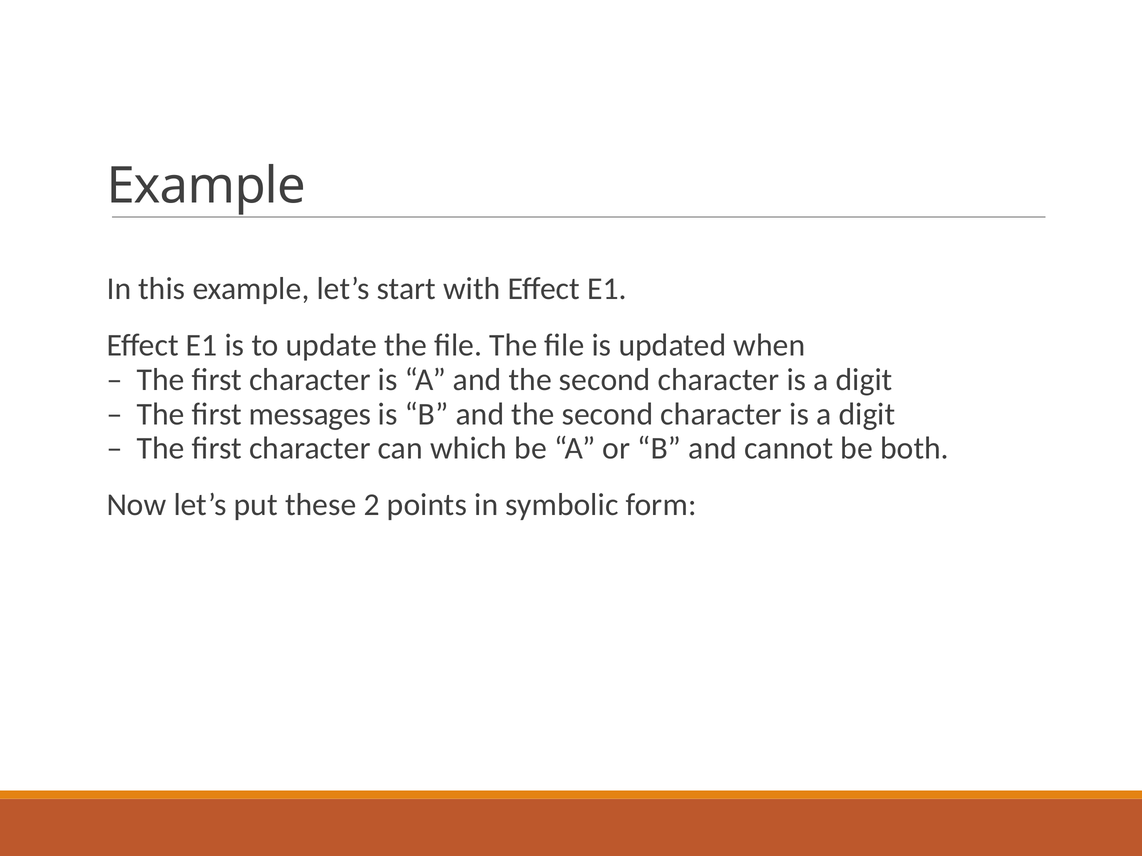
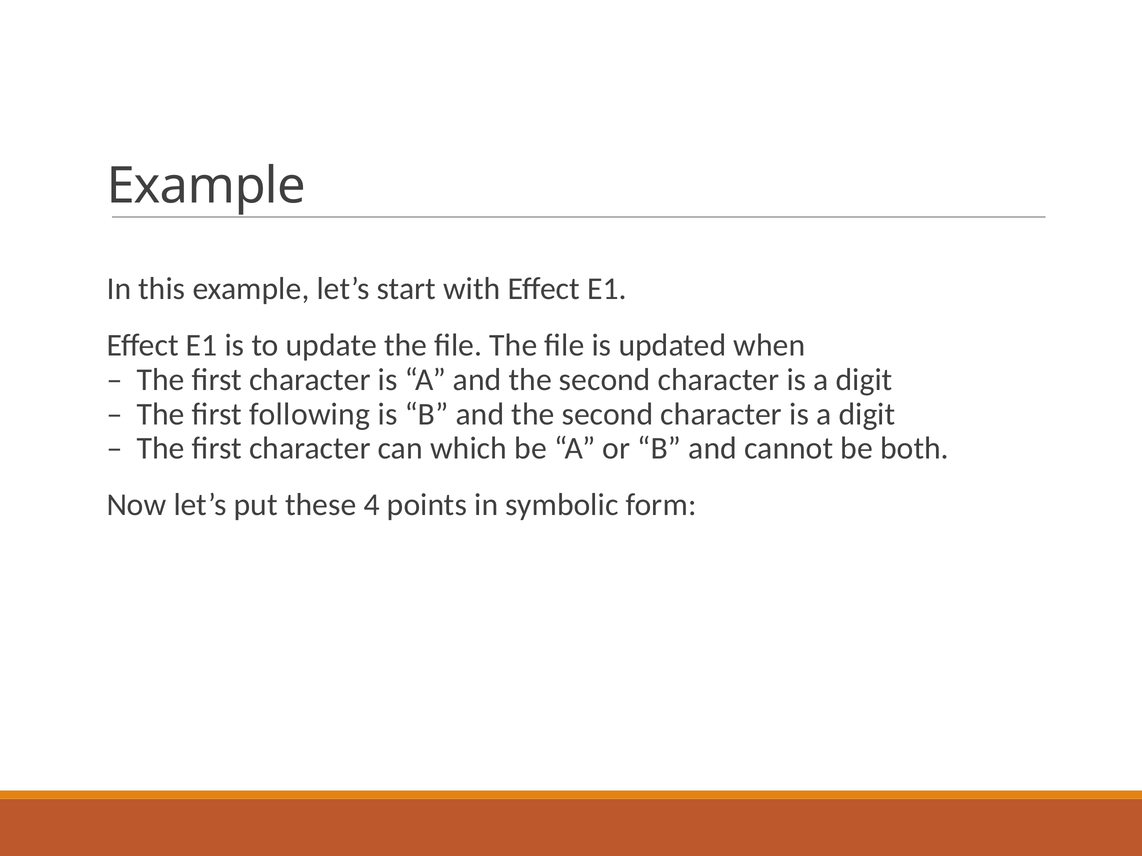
messages: messages -> following
2: 2 -> 4
